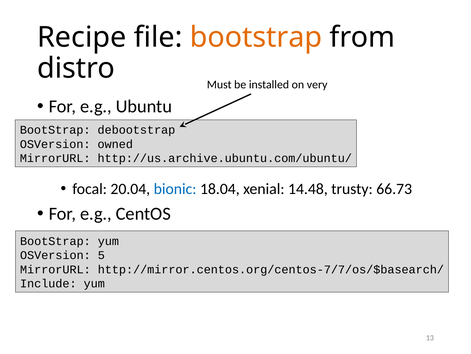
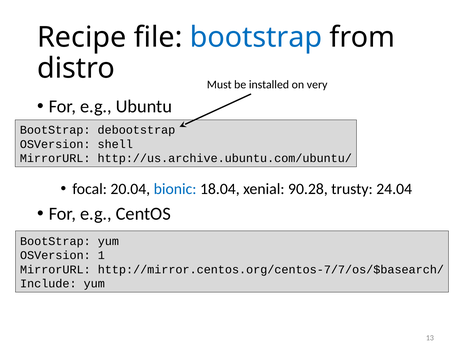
bootstrap at (256, 37) colour: orange -> blue
owned: owned -> shell
14.48: 14.48 -> 90.28
66.73: 66.73 -> 24.04
5: 5 -> 1
